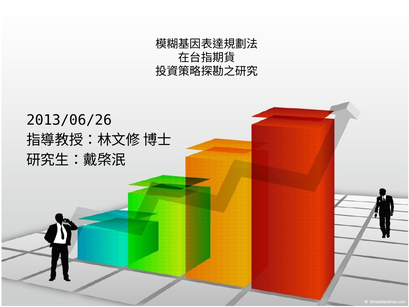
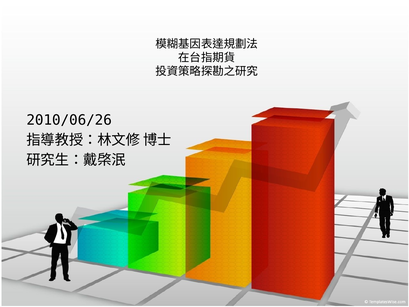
2013/06/26: 2013/06/26 -> 2010/06/26
